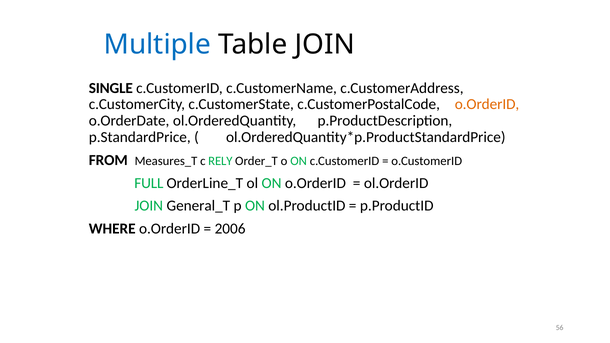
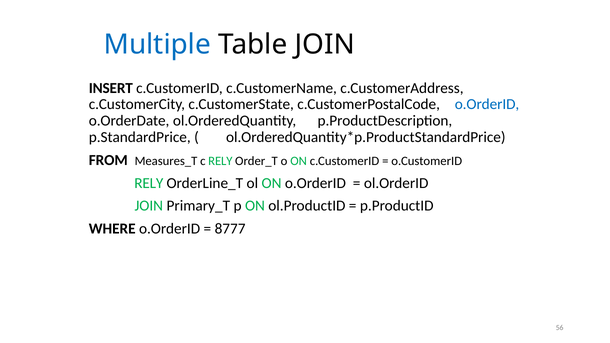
SINGLE: SINGLE -> INSERT
o.OrderID at (487, 104) colour: orange -> blue
FULL at (149, 183): FULL -> RELY
General_T: General_T -> Primary_T
2006: 2006 -> 8777
